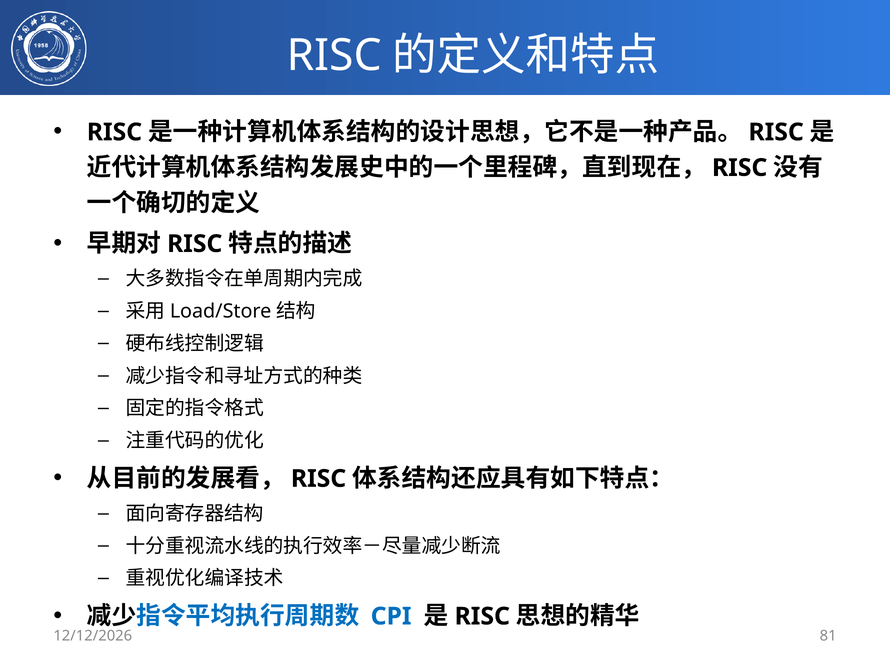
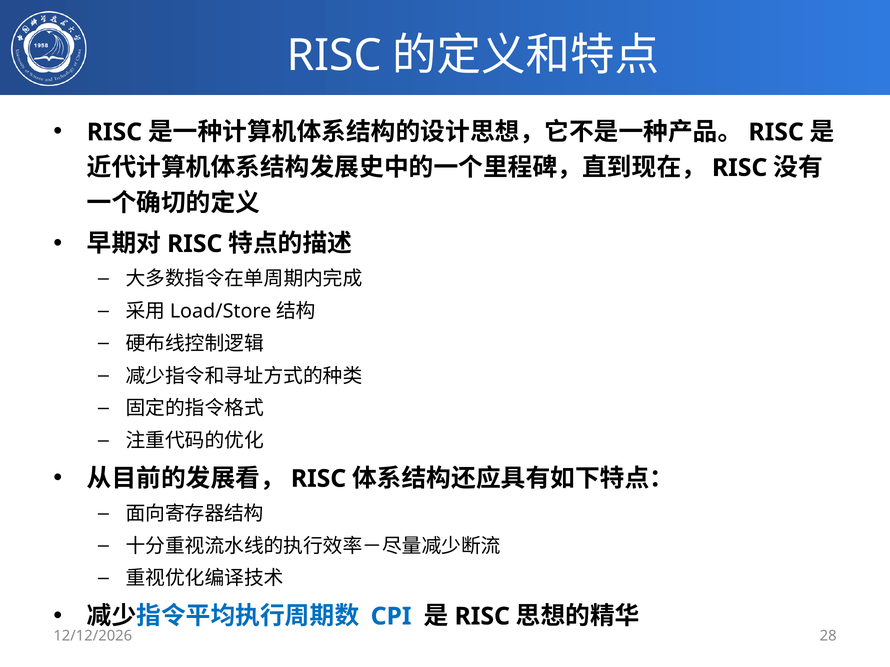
81: 81 -> 28
